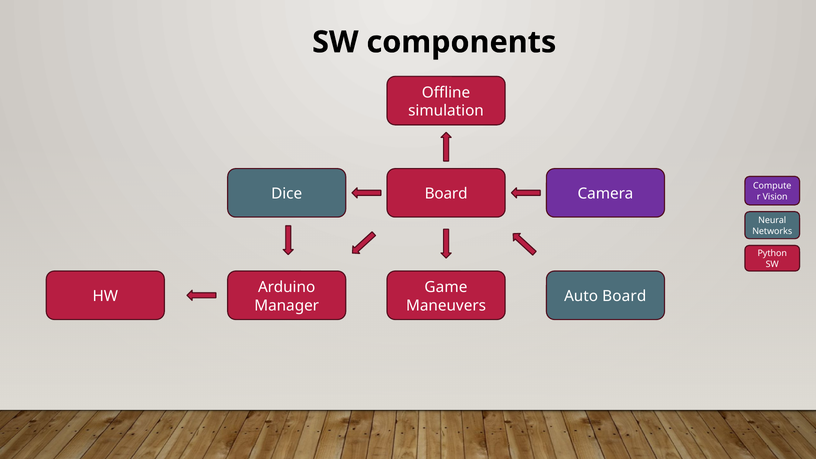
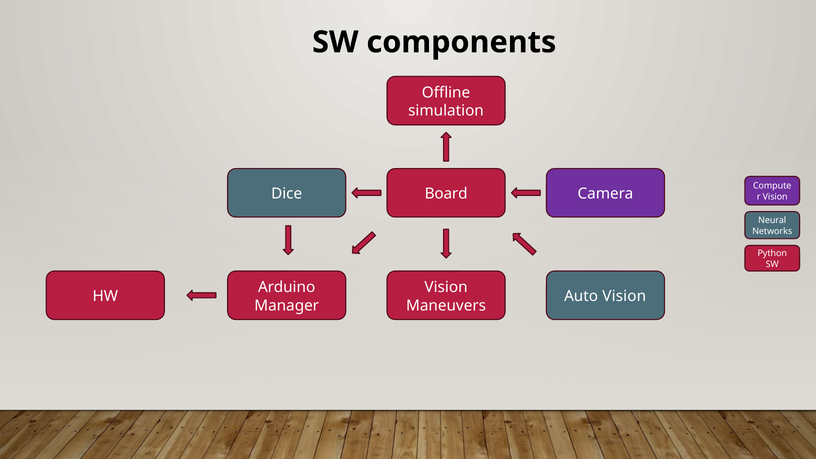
Game at (446, 287): Game -> Vision
Auto Board: Board -> Vision
